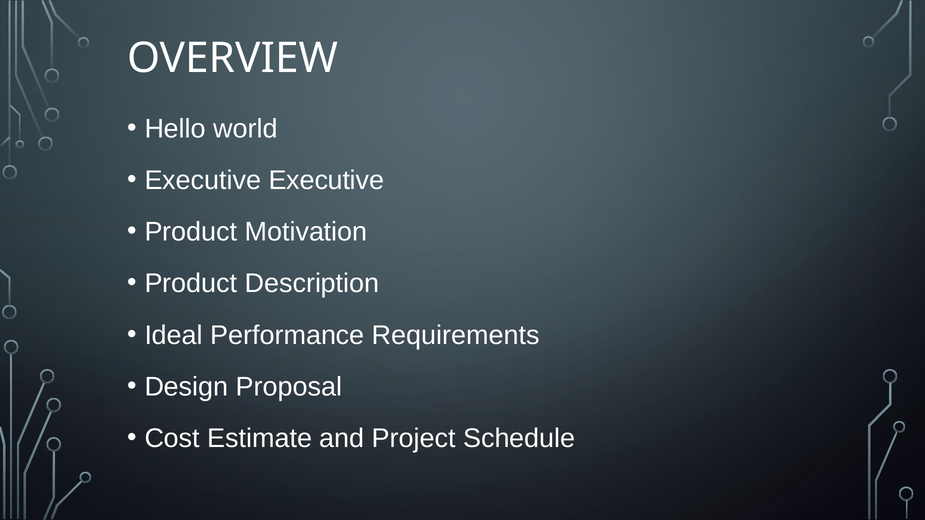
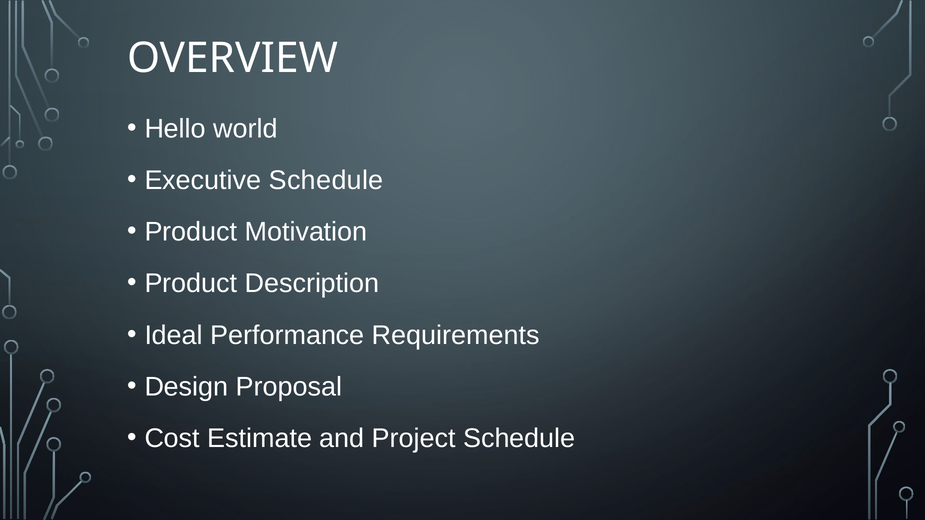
Executive Executive: Executive -> Schedule
